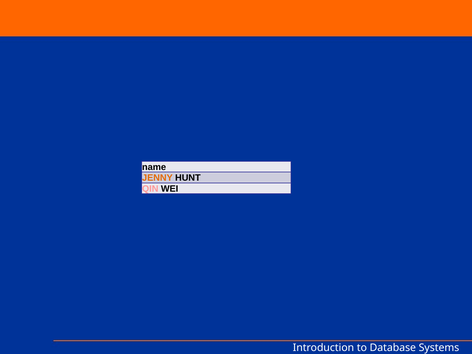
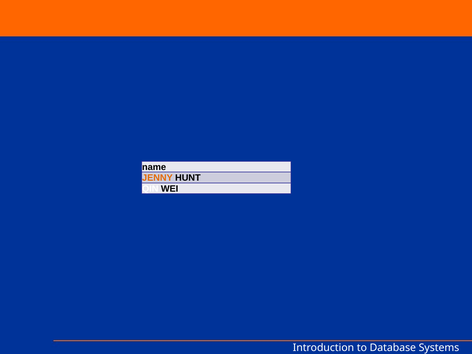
QIN colour: pink -> white
